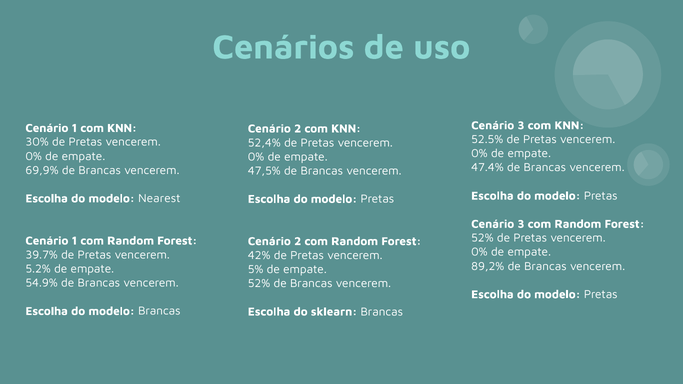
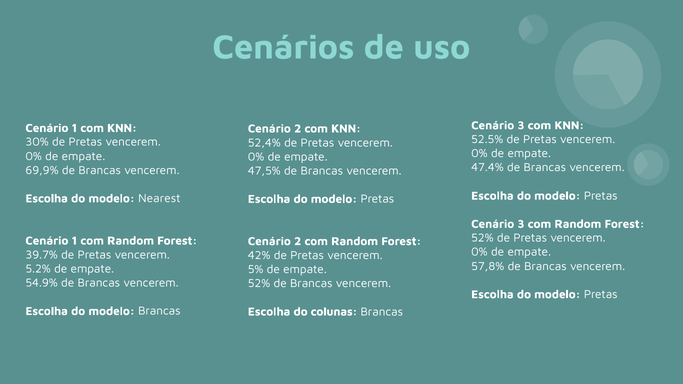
89,2%: 89,2% -> 57,8%
sklearn: sklearn -> colunas
